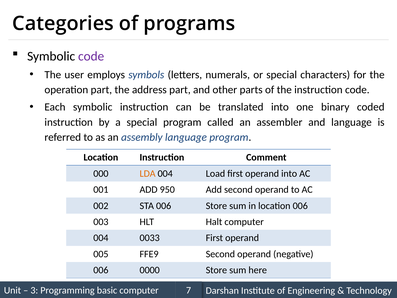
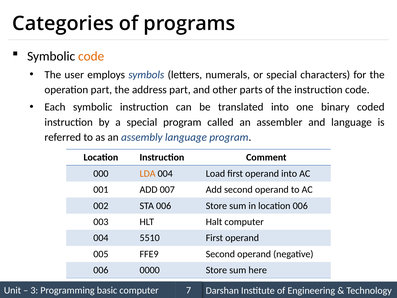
code at (91, 56) colour: purple -> orange
950: 950 -> 007
0033: 0033 -> 5510
